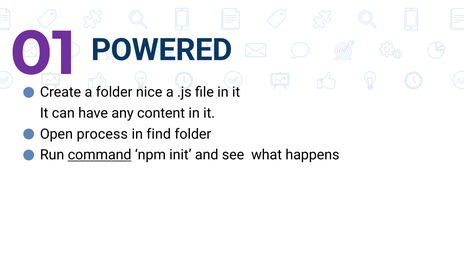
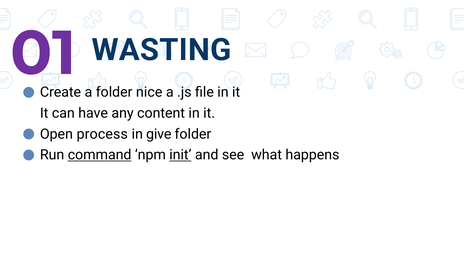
POWERED: POWERED -> WASTING
find: find -> give
init underline: none -> present
